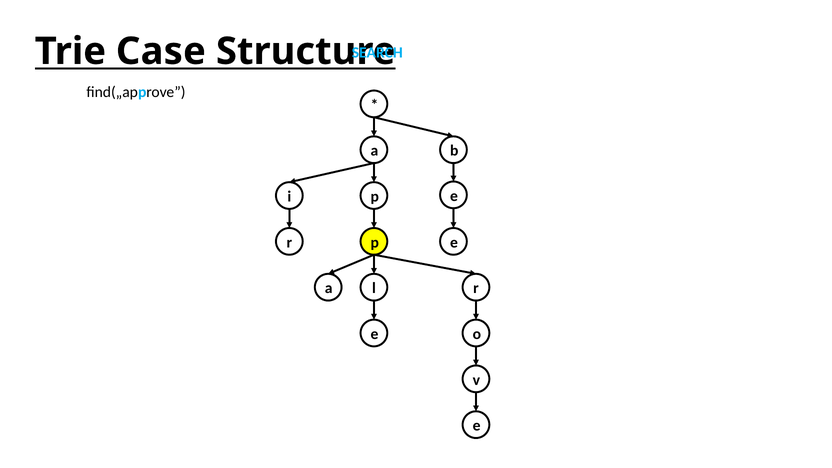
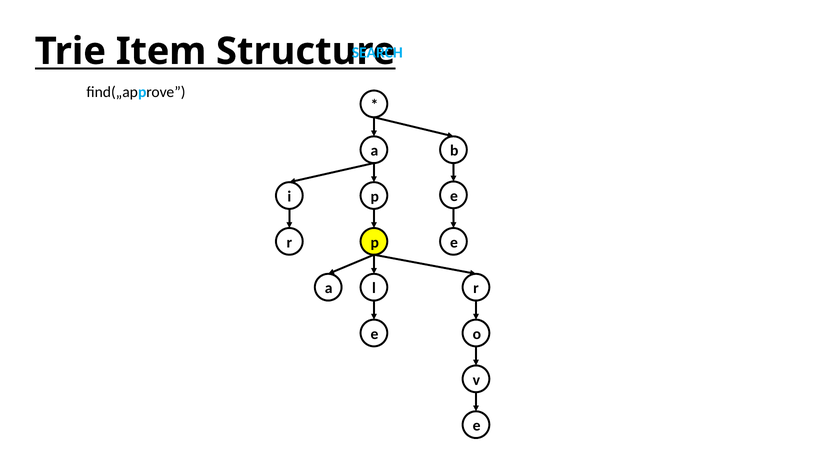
Case: Case -> Item
